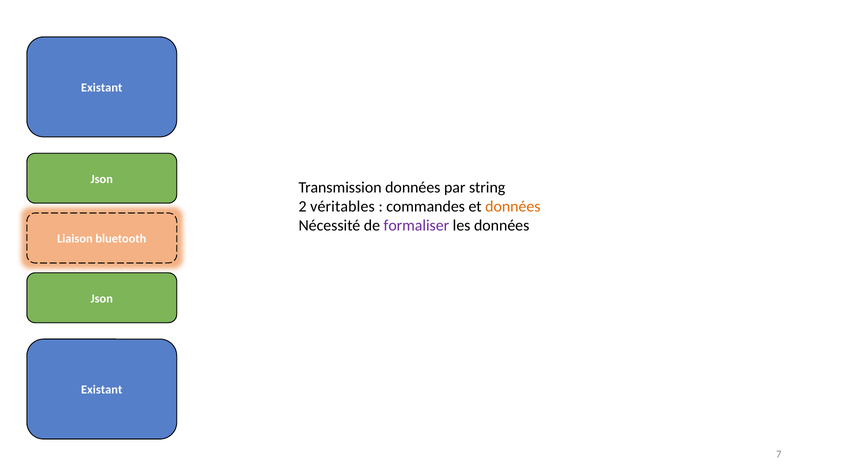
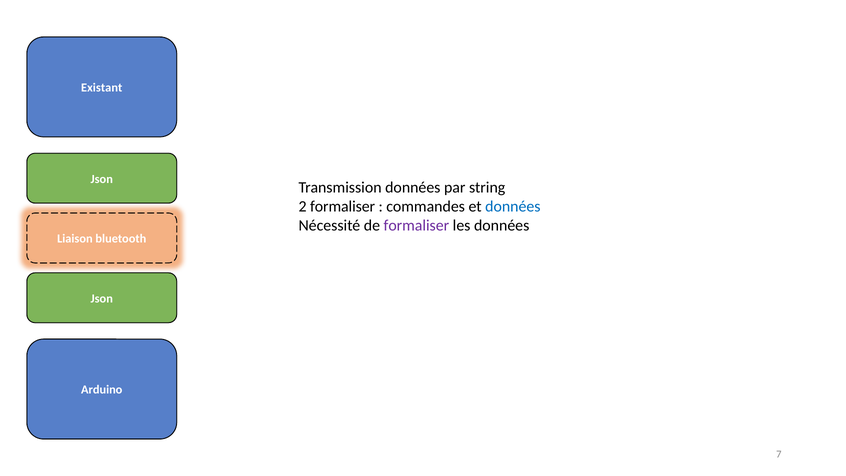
2 véritables: véritables -> formaliser
données at (513, 207) colour: orange -> blue
Existant at (102, 390): Existant -> Arduino
